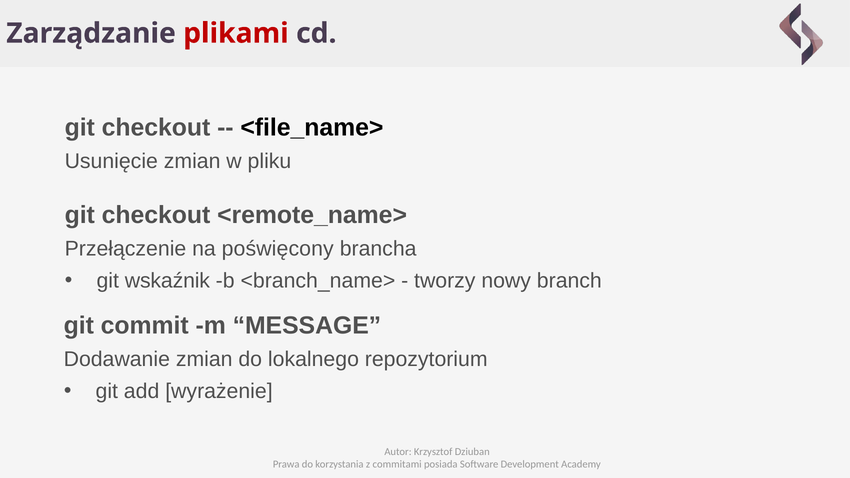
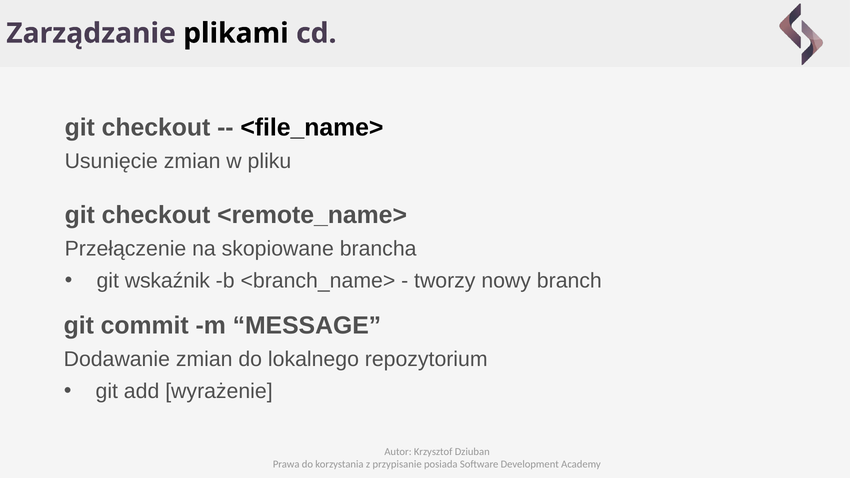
plikami colour: red -> black
poświęcony: poświęcony -> skopiowane
commitami: commitami -> przypisanie
